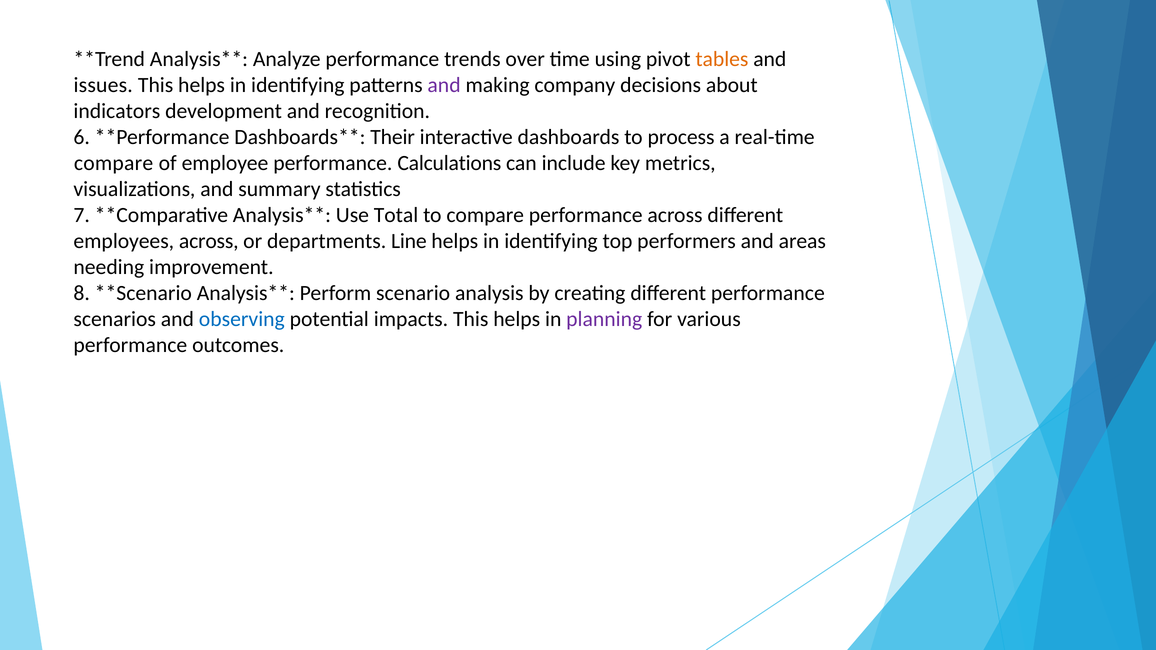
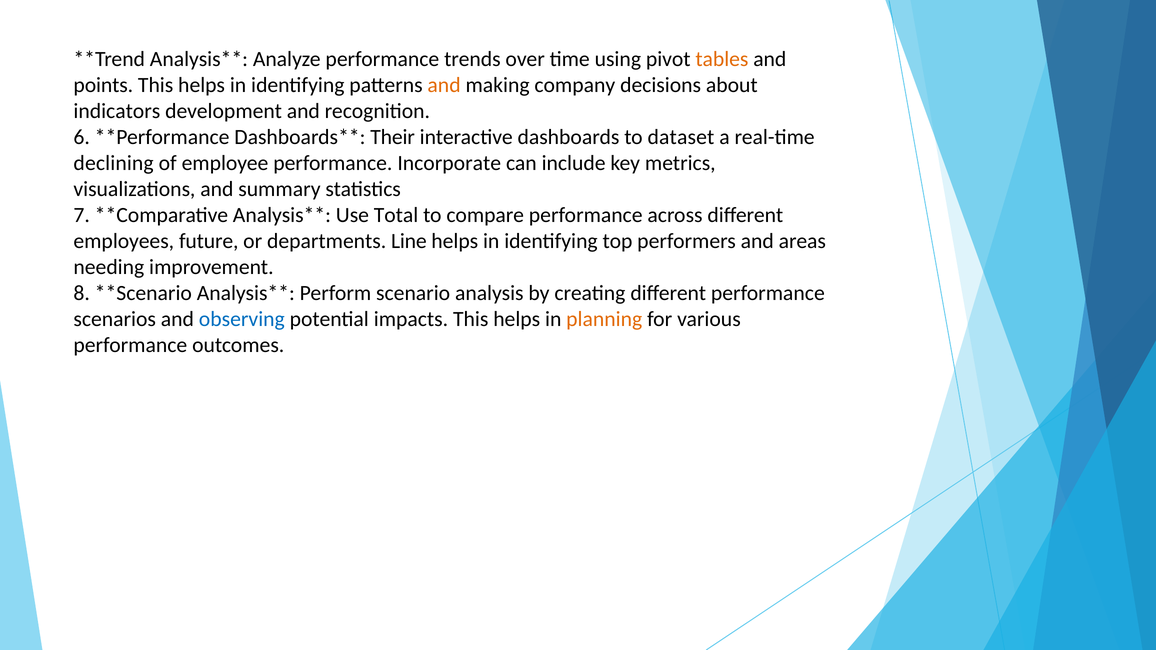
issues: issues -> points
and at (444, 85) colour: purple -> orange
process: process -> dataset
compare at (114, 163): compare -> declining
Calculations: Calculations -> Incorporate
employees across: across -> future
planning colour: purple -> orange
